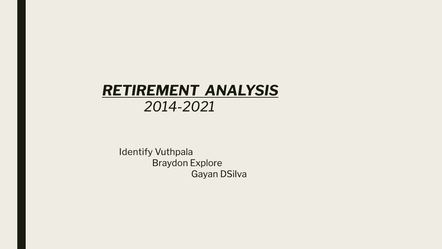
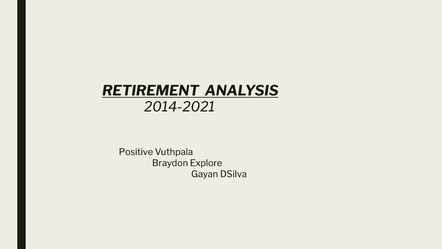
Identify: Identify -> Positive
